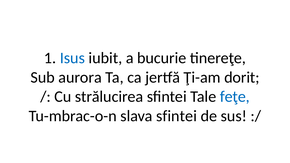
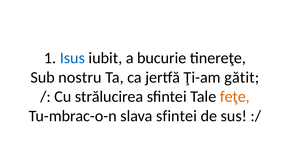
aurora: aurora -> nostru
dorit: dorit -> gătit
feţe colour: blue -> orange
